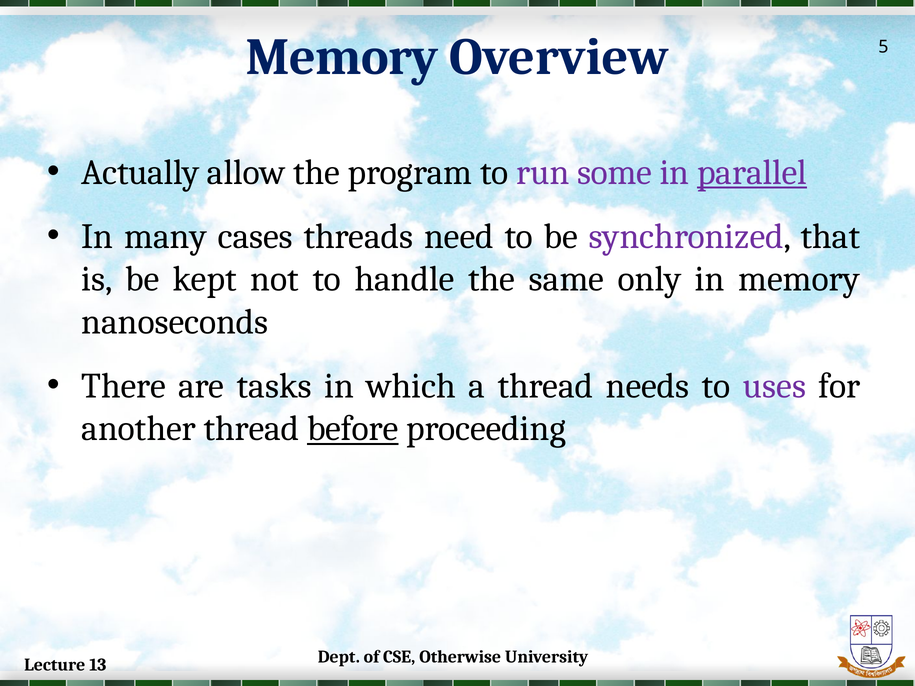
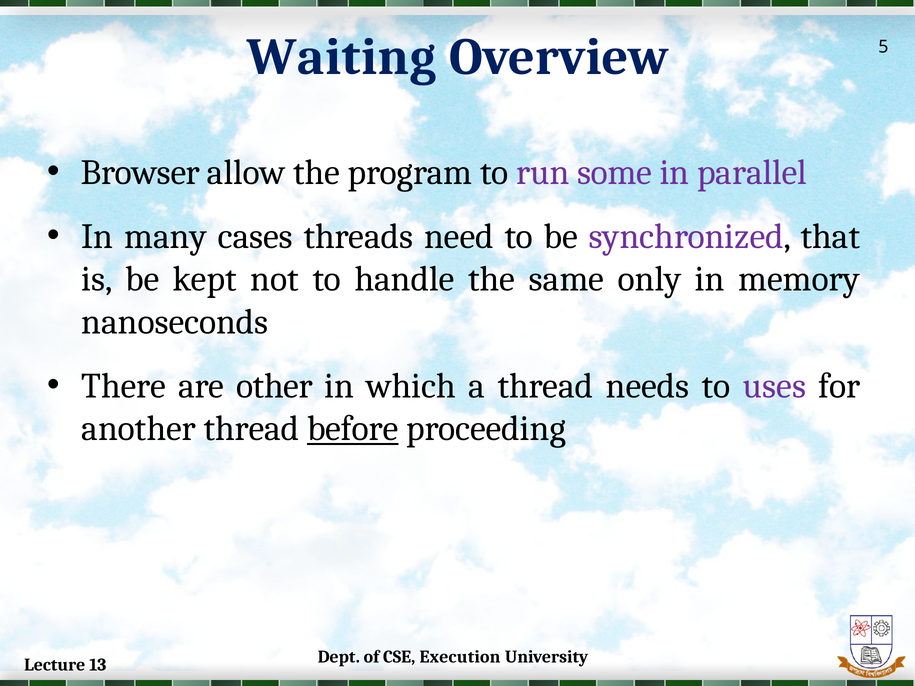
Memory at (342, 57): Memory -> Waiting
Actually: Actually -> Browser
parallel underline: present -> none
tasks: tasks -> other
Otherwise: Otherwise -> Execution
